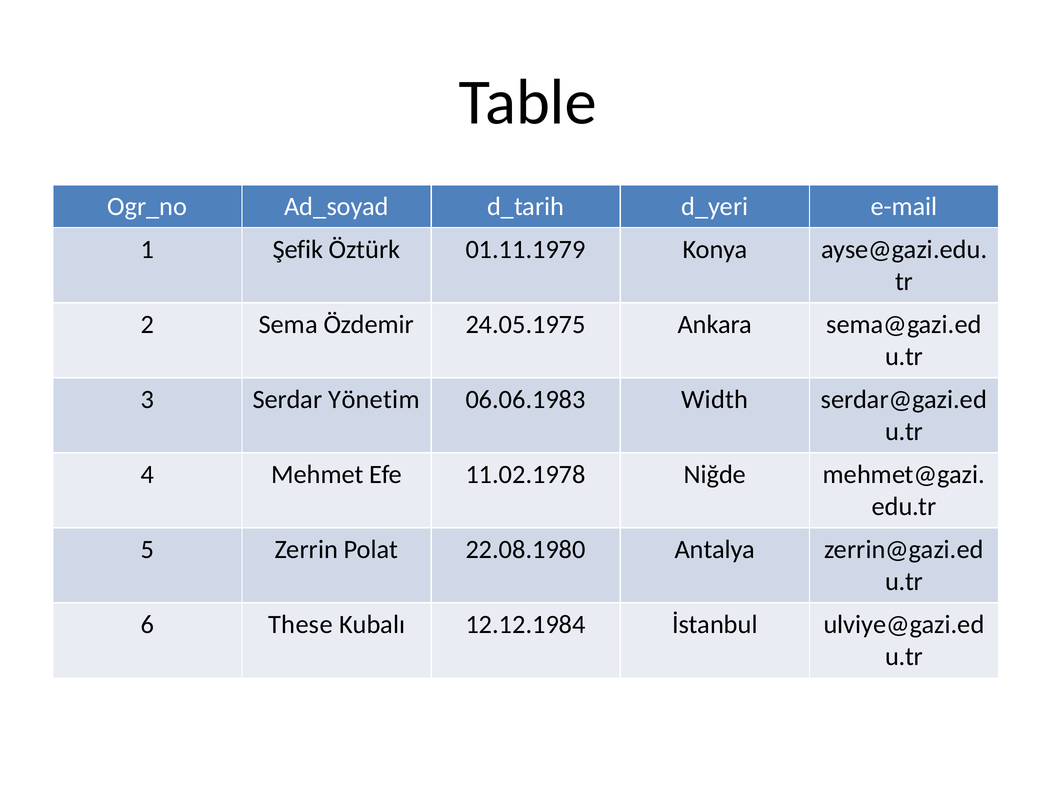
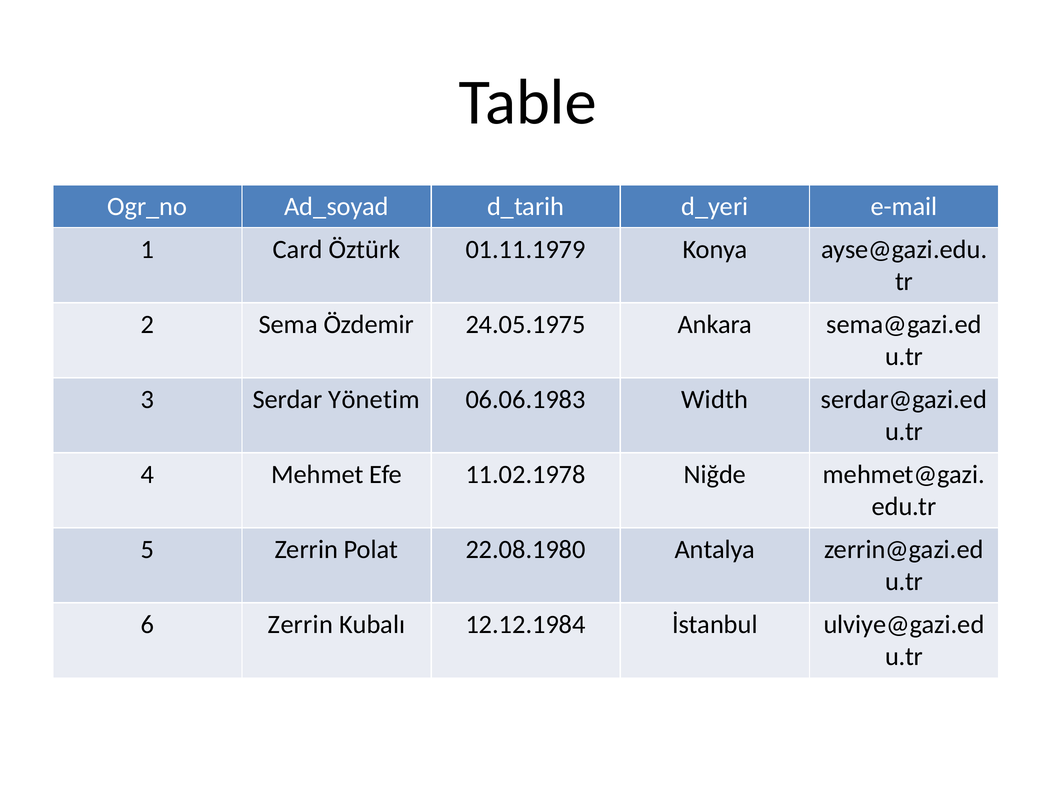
Şefik: Şefik -> Card
6 These: These -> Zerrin
